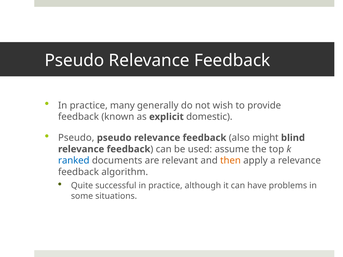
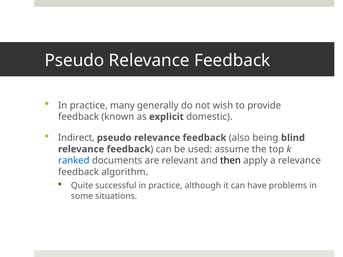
Pseudo at (76, 138): Pseudo -> Indirect
might: might -> being
then colour: orange -> black
